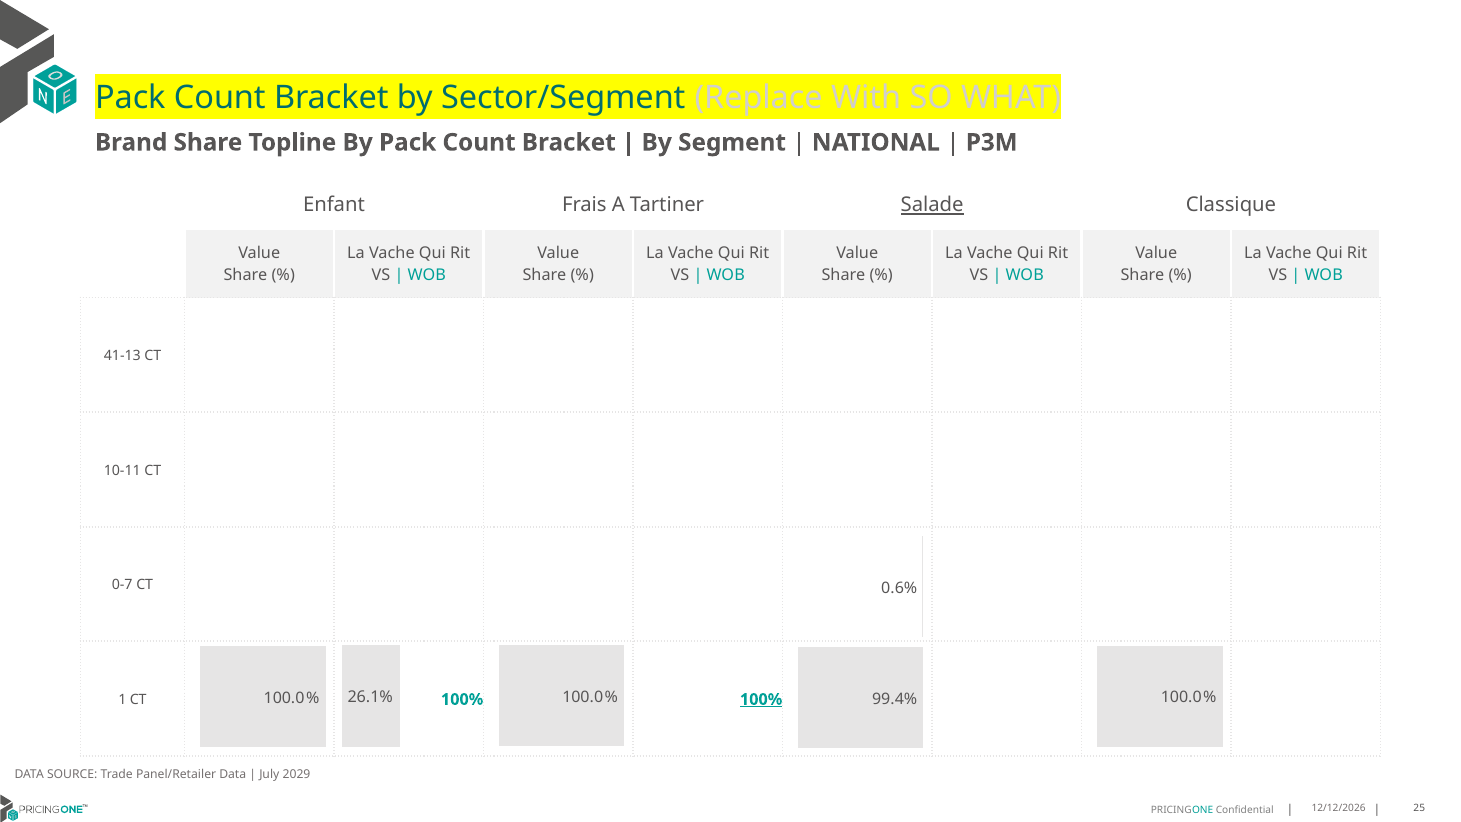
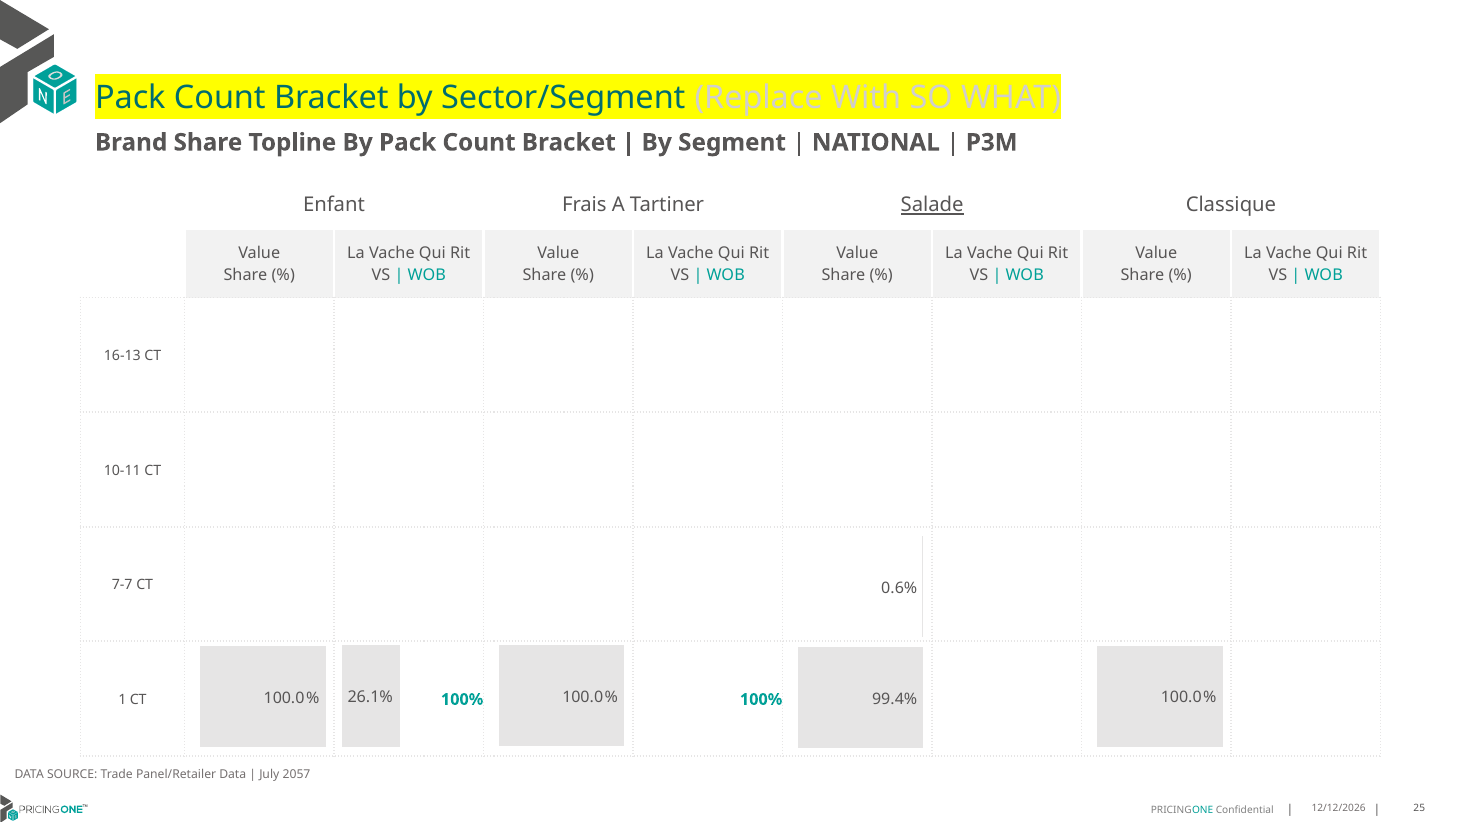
41-13: 41-13 -> 16-13
0-7: 0-7 -> 7-7
100% at (761, 699) underline: present -> none
2029: 2029 -> 2057
